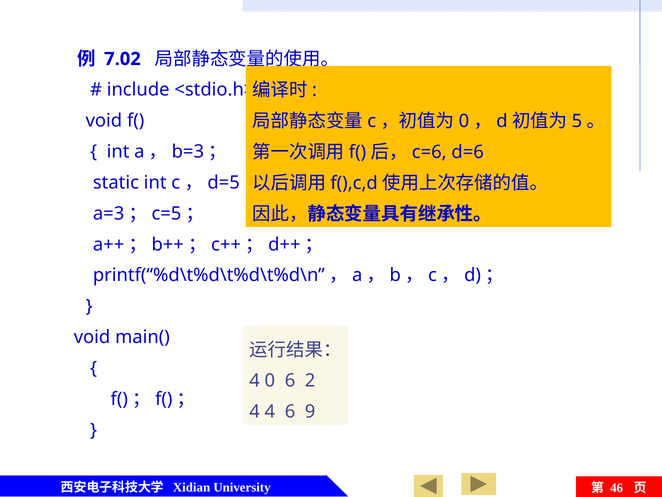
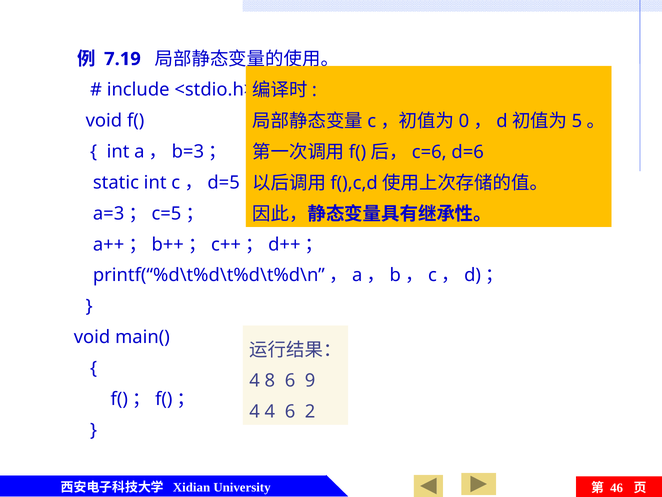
7.02: 7.02 -> 7.19
4 0: 0 -> 8
2: 2 -> 9
9: 9 -> 2
